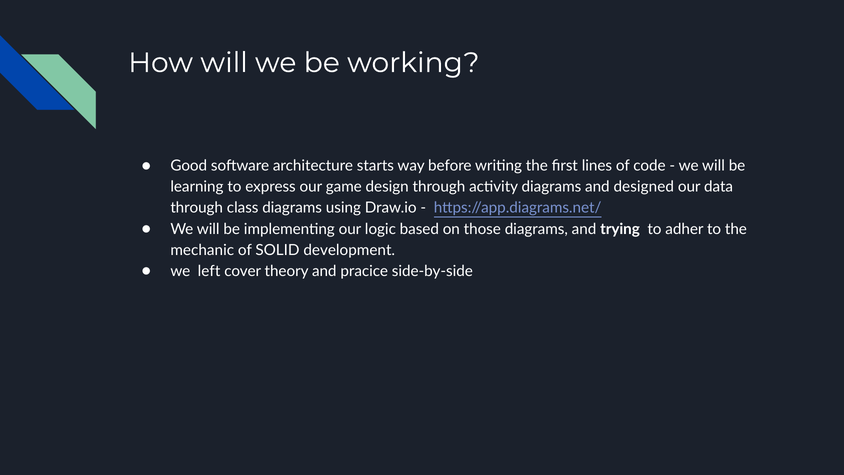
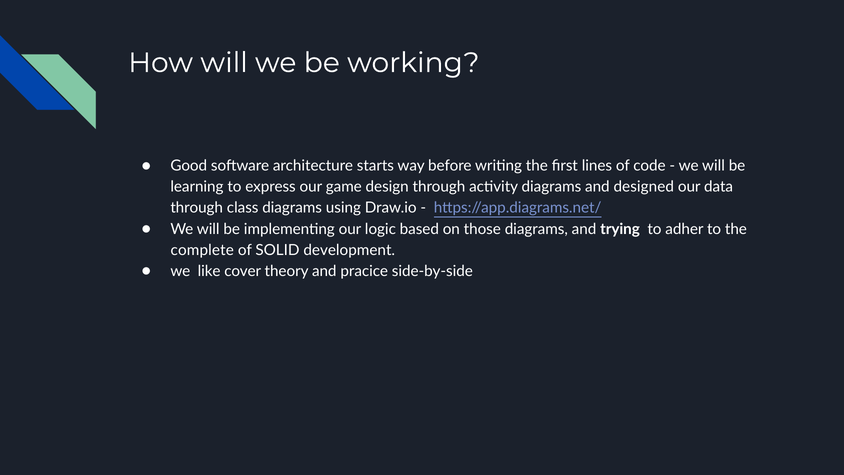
mechanic: mechanic -> complete
left: left -> like
